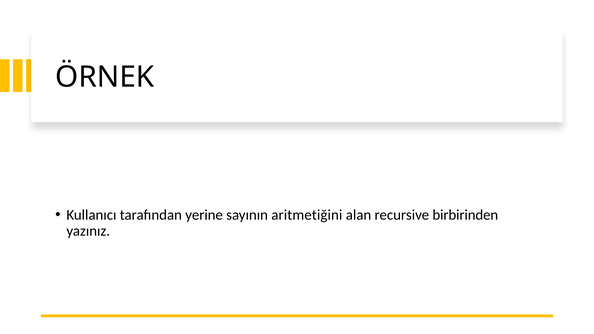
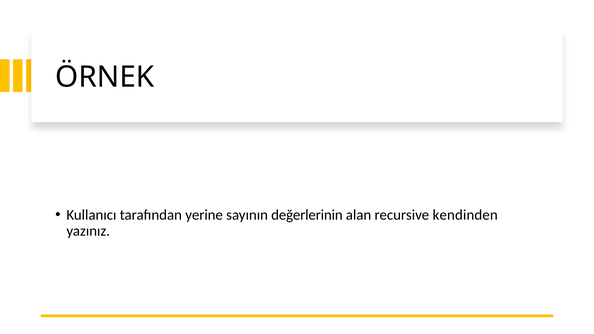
aritmetiğini: aritmetiğini -> değerlerinin
birbirinden: birbirinden -> kendinden
